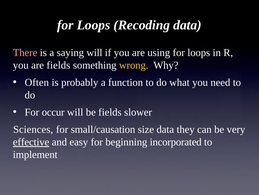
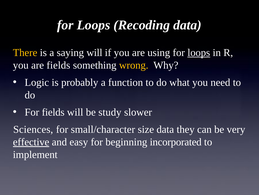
There colour: pink -> yellow
loops at (199, 52) underline: none -> present
Often: Often -> Logic
For occur: occur -> fields
be fields: fields -> study
small/causation: small/causation -> small/character
